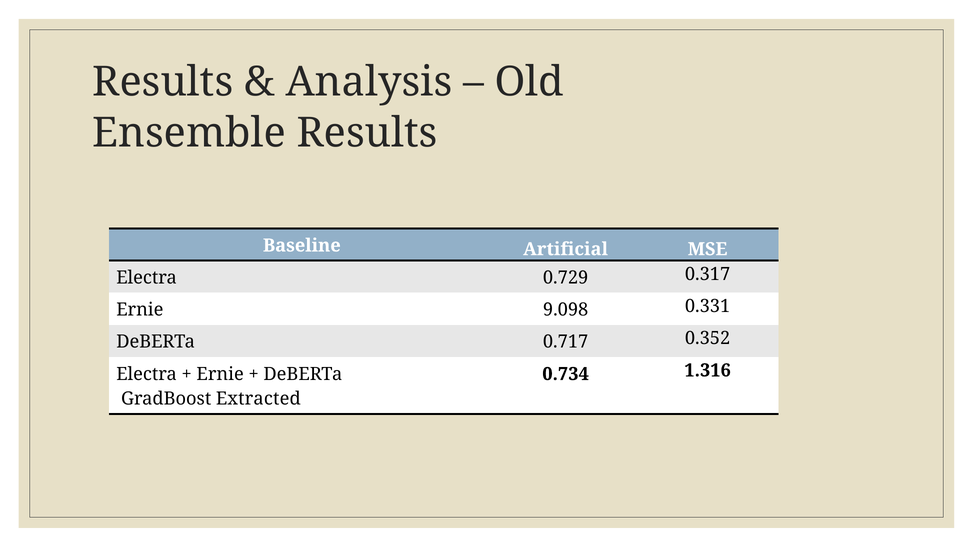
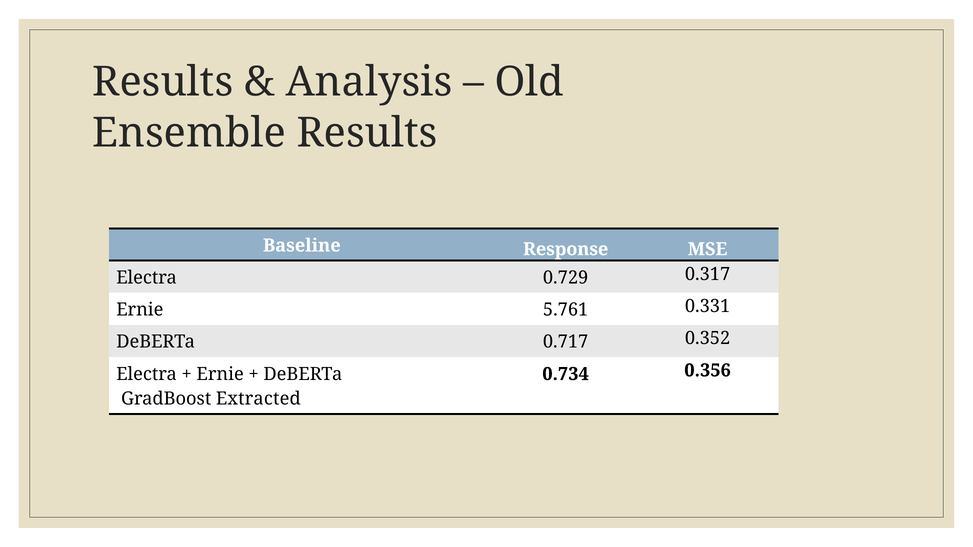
Artificial: Artificial -> Response
9.098: 9.098 -> 5.761
1.316: 1.316 -> 0.356
